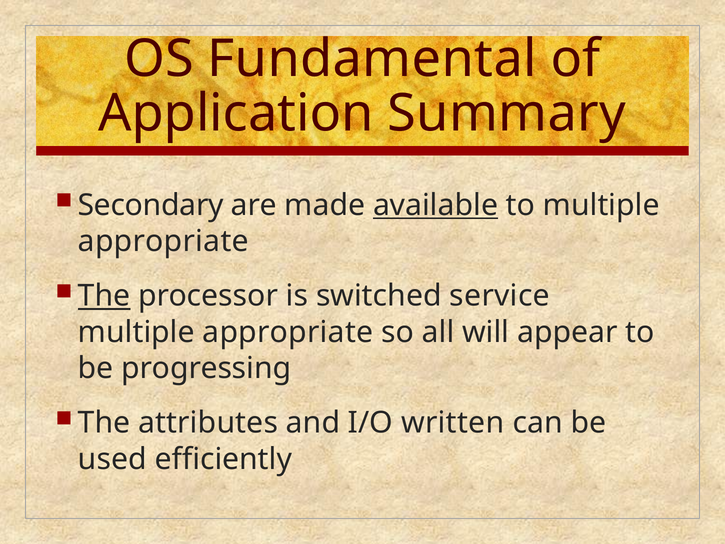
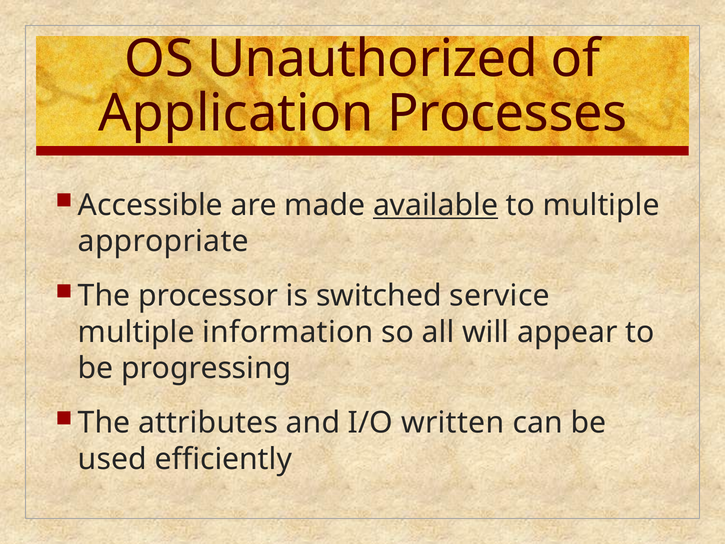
Fundamental: Fundamental -> Unauthorized
Summary: Summary -> Processes
Secondary: Secondary -> Accessible
The at (104, 296) underline: present -> none
appropriate at (288, 332): appropriate -> information
